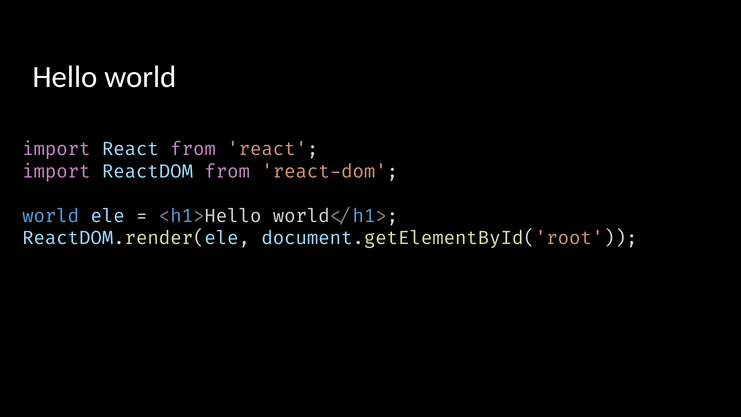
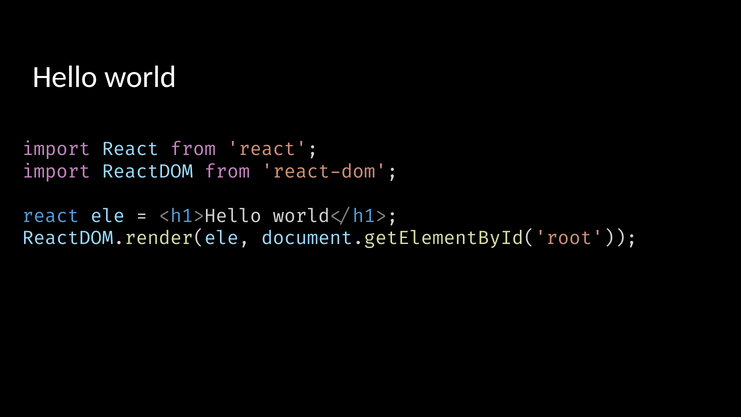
world at (51, 216): world -> react
